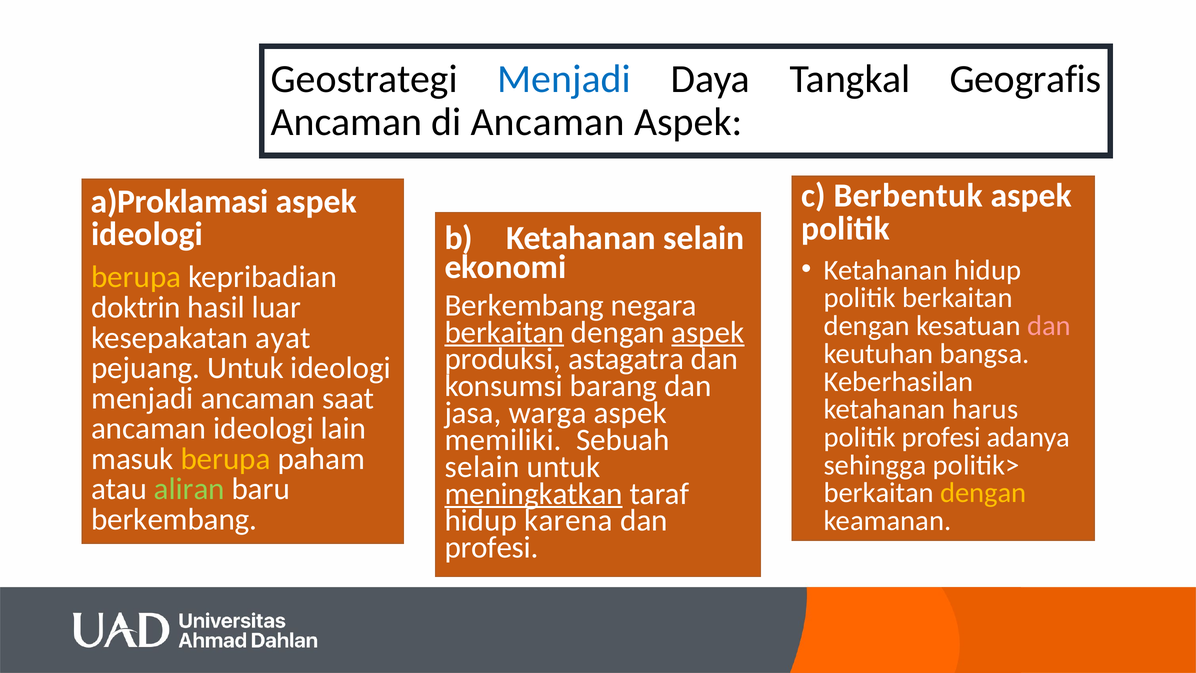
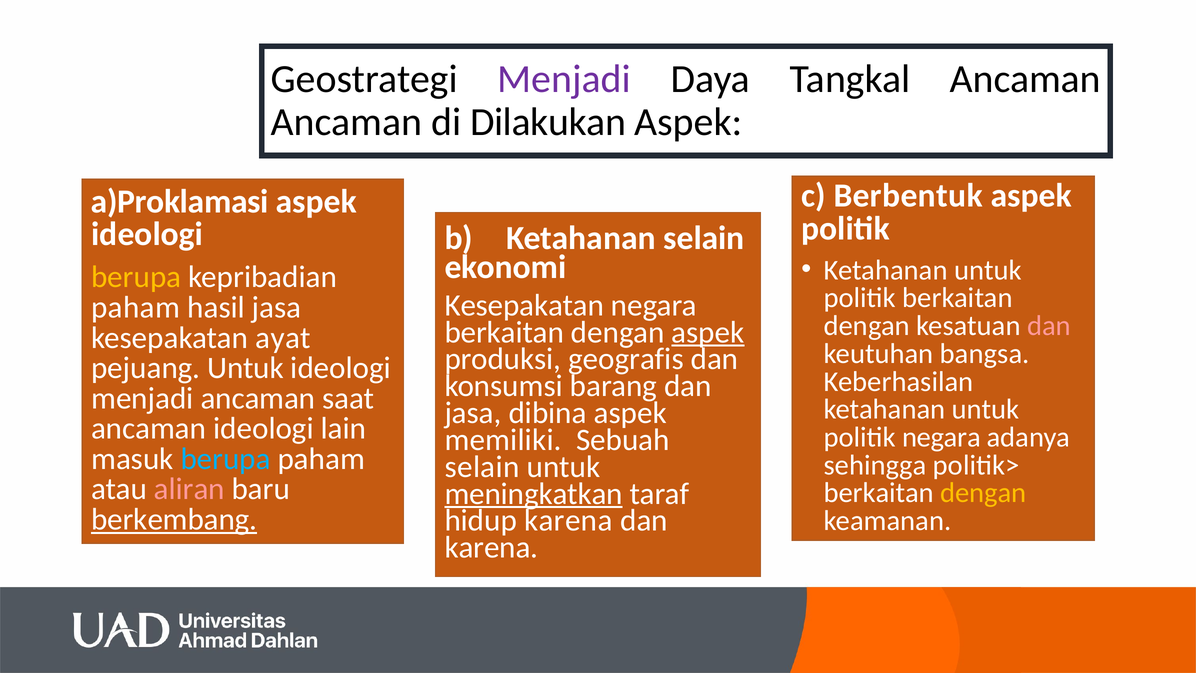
Menjadi at (564, 79) colour: blue -> purple
Tangkal Geografis: Geografis -> Ancaman
di Ancaman: Ancaman -> Dilakukan
hidup at (988, 270): hidup -> untuk
Berkembang at (524, 305): Berkembang -> Kesepakatan
doktrin at (136, 307): doktrin -> paham
hasil luar: luar -> jasa
berkaitan at (504, 332) underline: present -> none
astagatra: astagatra -> geografis
harus at (985, 409): harus -> untuk
warga: warga -> dibina
politik profesi: profesi -> negara
berupa at (226, 459) colour: yellow -> light blue
aliran colour: light green -> pink
berkembang at (174, 519) underline: none -> present
profesi at (491, 547): profesi -> karena
